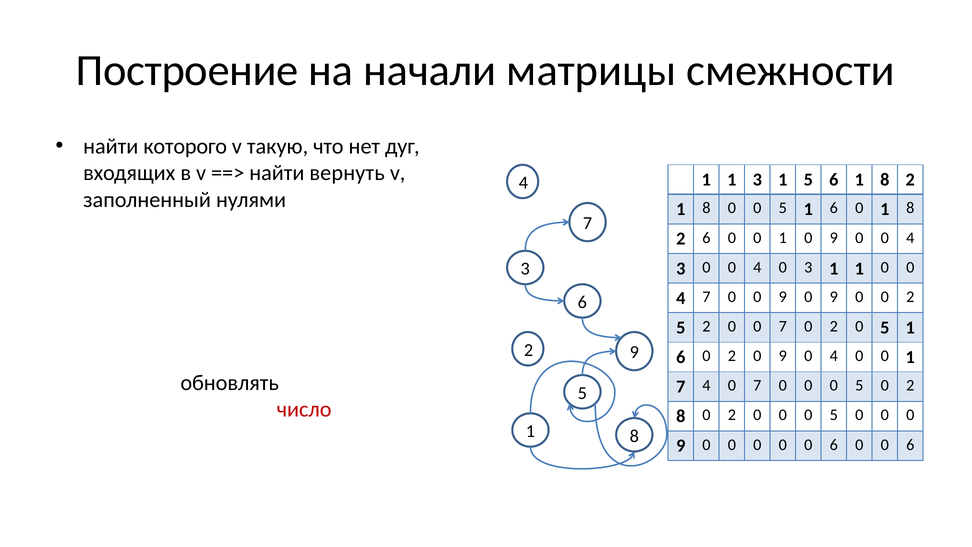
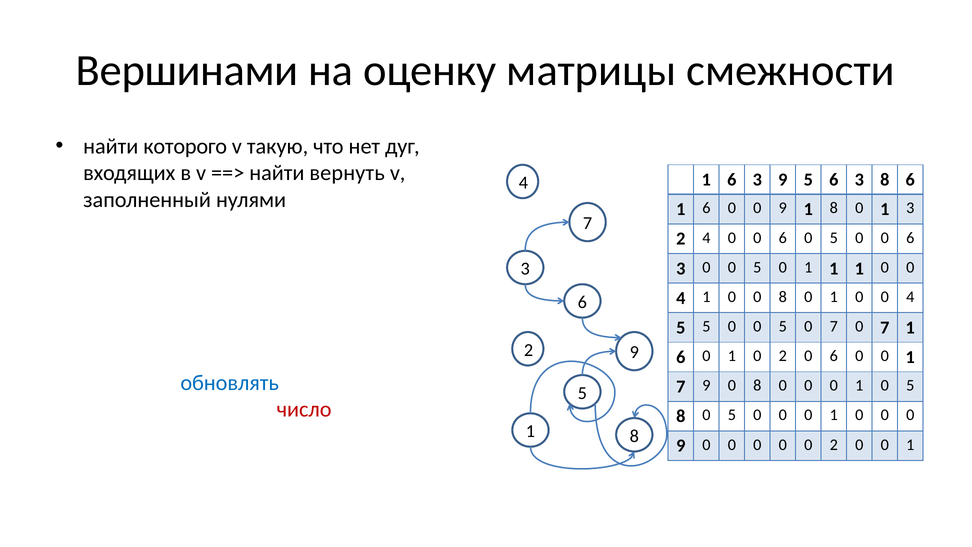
Построение: Построение -> Вершинами
начали: начали -> оценку
1 at (732, 180): 1 -> 6
1 at (783, 180): 1 -> 9
5 6 1: 1 -> 3
2 at (910, 180): 2 -> 6
8 at (706, 208): 8 -> 6
5 at (783, 208): 5 -> 9
6 at (834, 208): 6 -> 8
0 1 8: 8 -> 3
2 6: 6 -> 4
1 at (783, 238): 1 -> 6
9 at (834, 238): 9 -> 5
4 at (910, 238): 4 -> 6
3 0 0 4: 4 -> 5
3 at (808, 267): 3 -> 1
4 7: 7 -> 1
9 at (783, 297): 9 -> 8
9 at (834, 297): 9 -> 1
2 at (910, 297): 2 -> 4
5 2: 2 -> 5
7 at (783, 326): 7 -> 5
2 at (834, 326): 2 -> 7
5 at (885, 327): 5 -> 7
6 0 2: 2 -> 1
9 at (783, 356): 9 -> 2
4 at (834, 356): 4 -> 6
обновлять colour: black -> blue
7 4: 4 -> 9
7 at (757, 385): 7 -> 8
5 at (859, 385): 5 -> 1
2 at (910, 385): 2 -> 5
8 0 2: 2 -> 5
5 at (834, 415): 5 -> 1
0 0 0 6: 6 -> 2
6 at (910, 444): 6 -> 1
